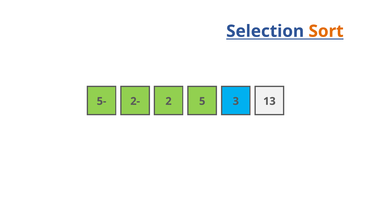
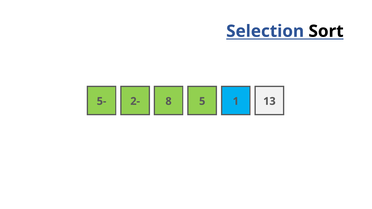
Sort colour: orange -> black
2 at (169, 101): 2 -> 8
3: 3 -> 1
